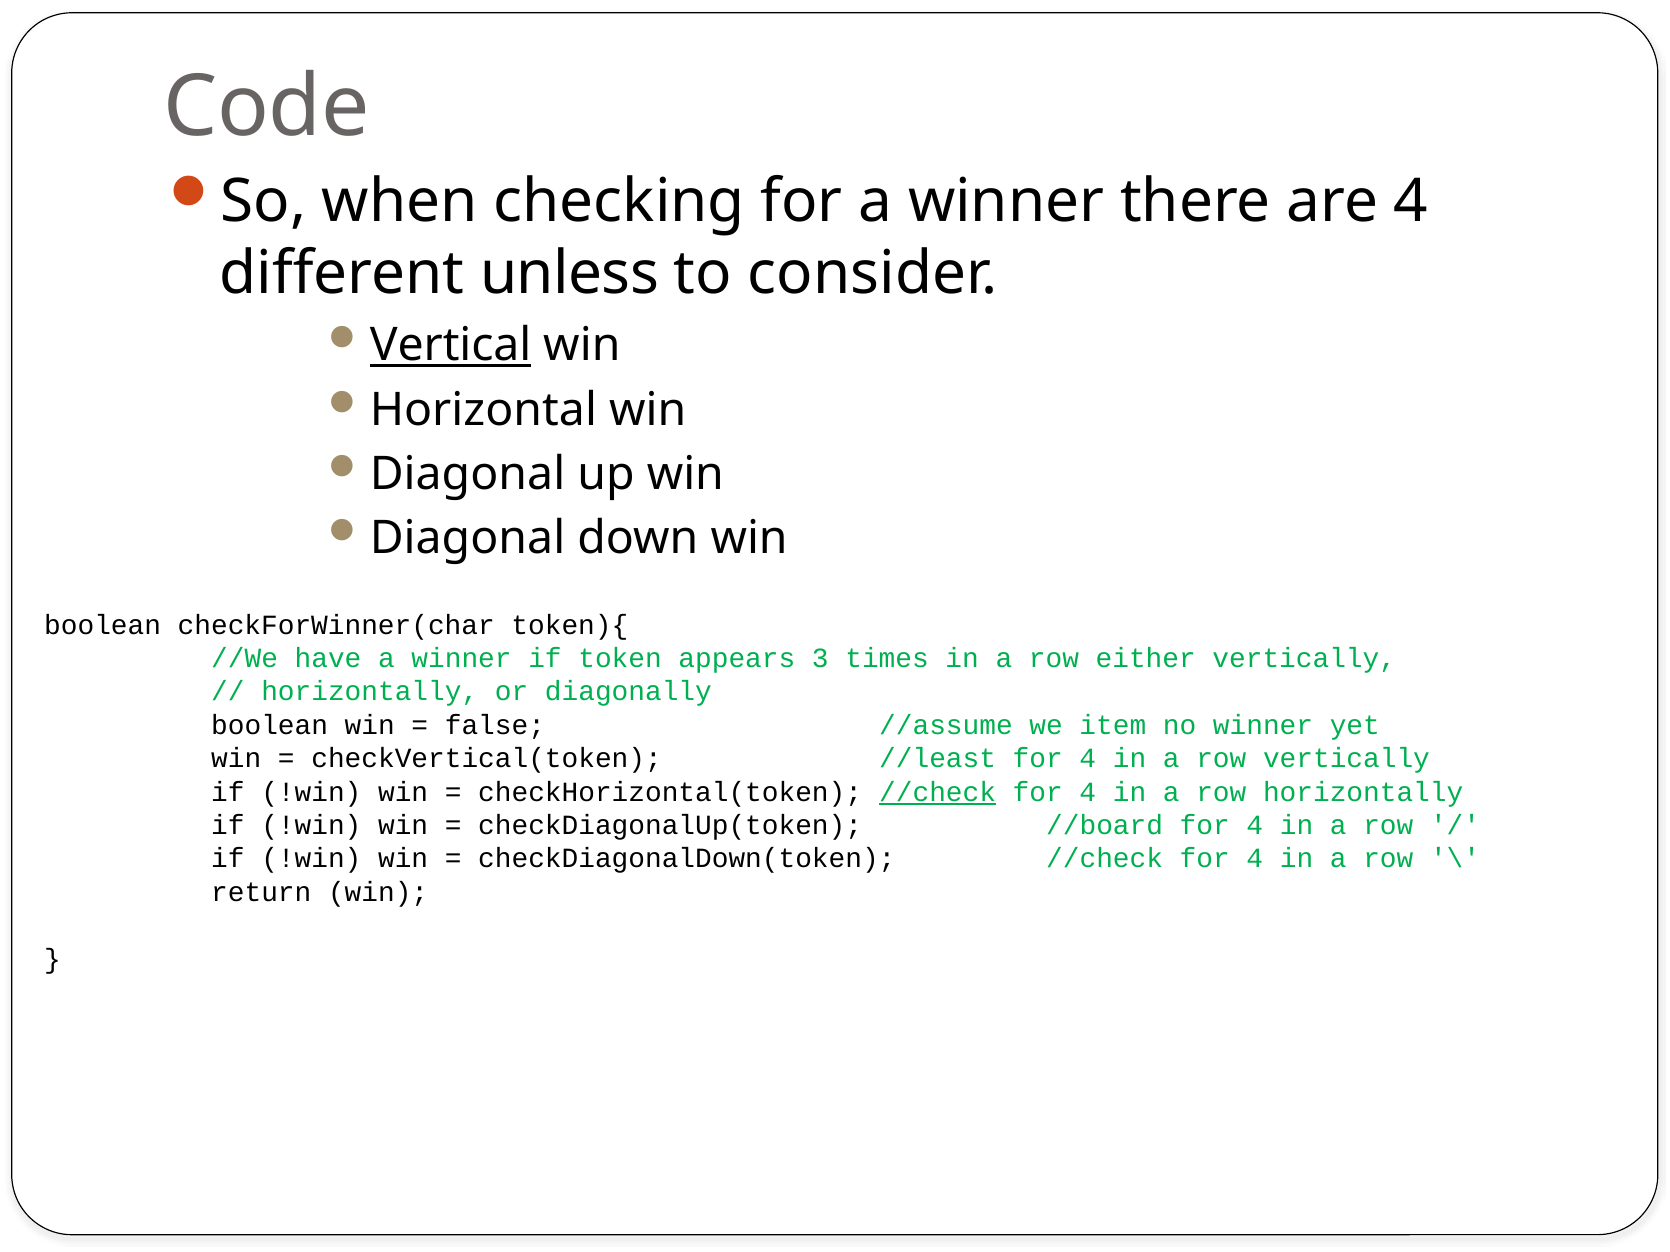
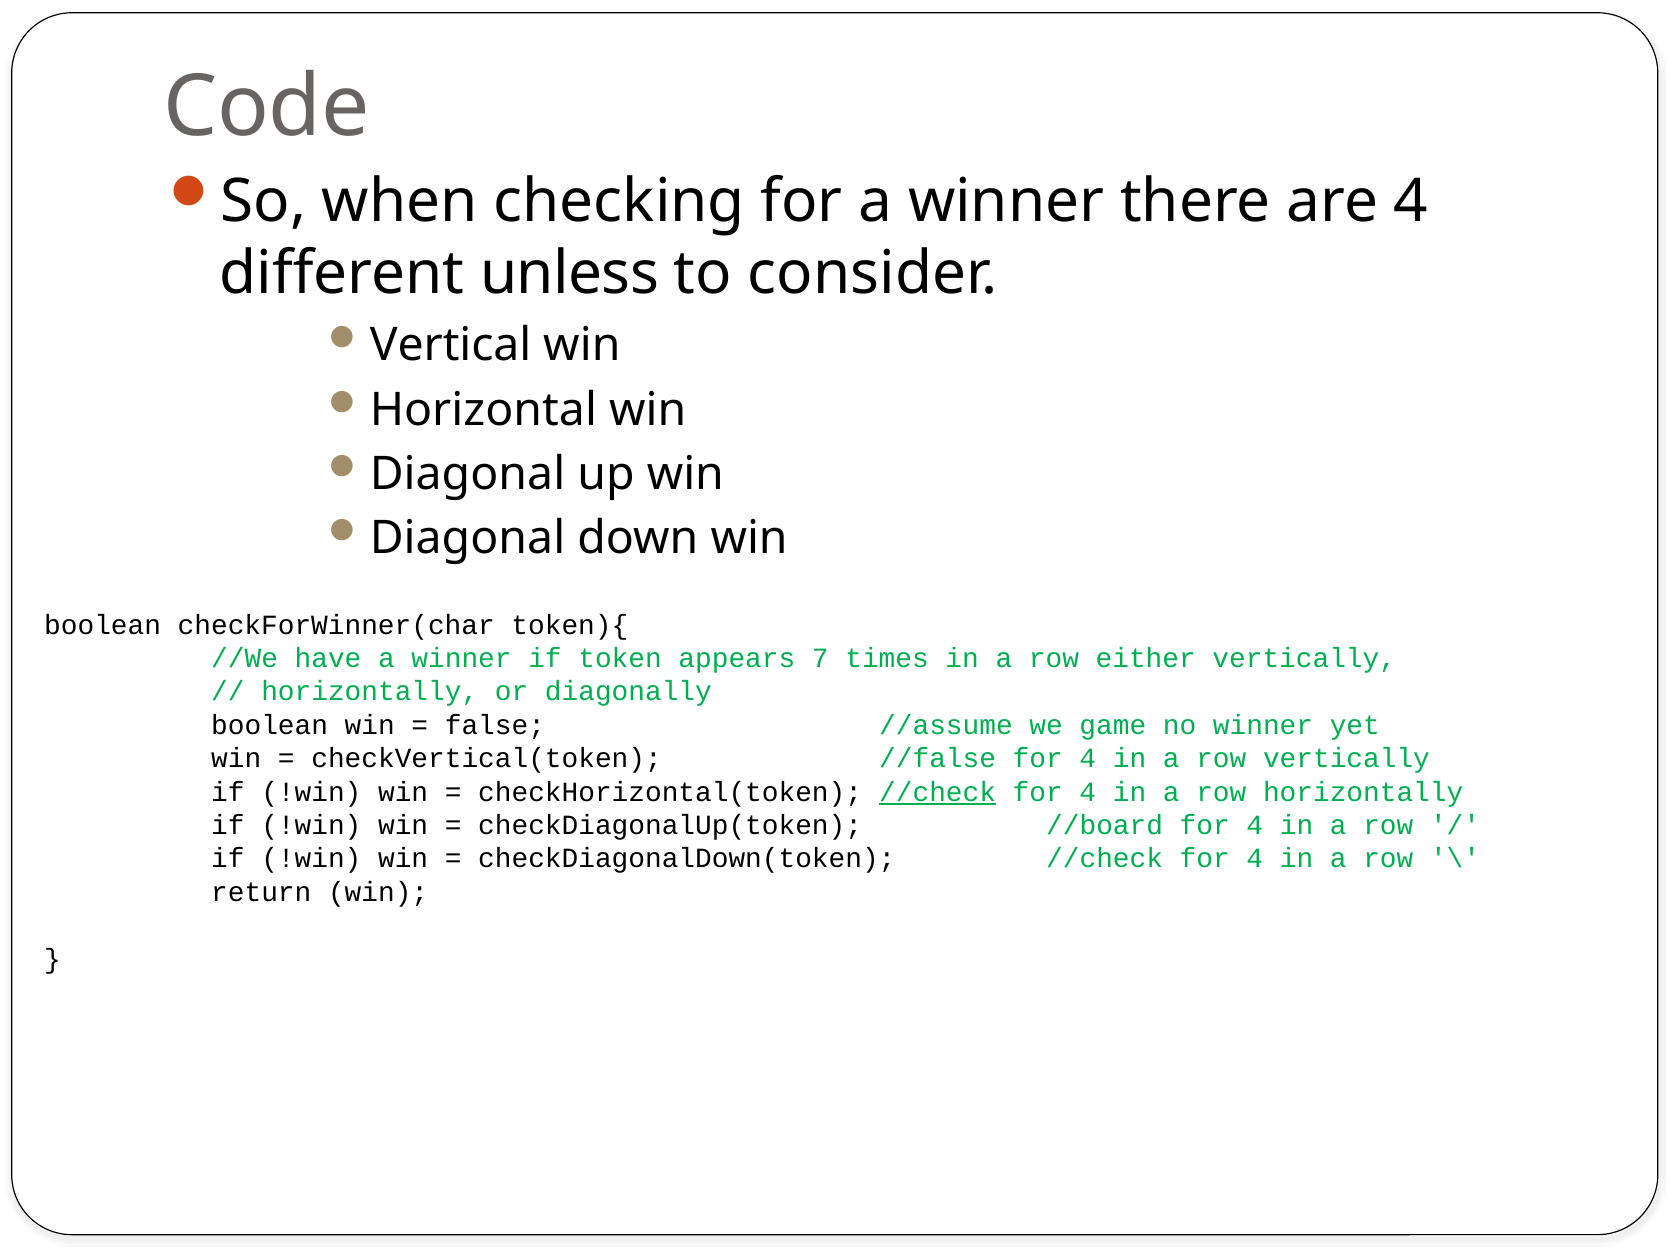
Vertical underline: present -> none
3: 3 -> 7
item: item -> game
//least: //least -> //false
